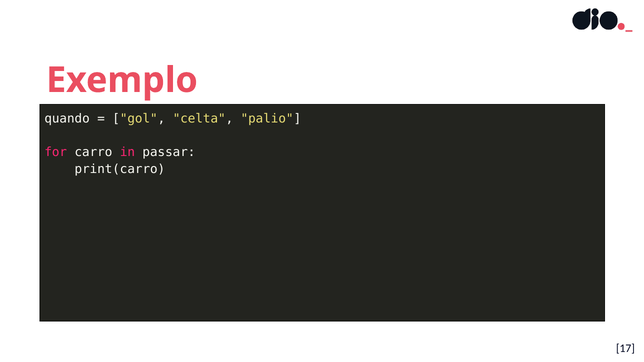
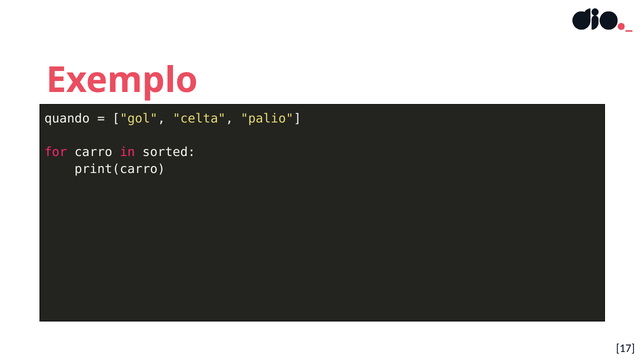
passar: passar -> sorted
